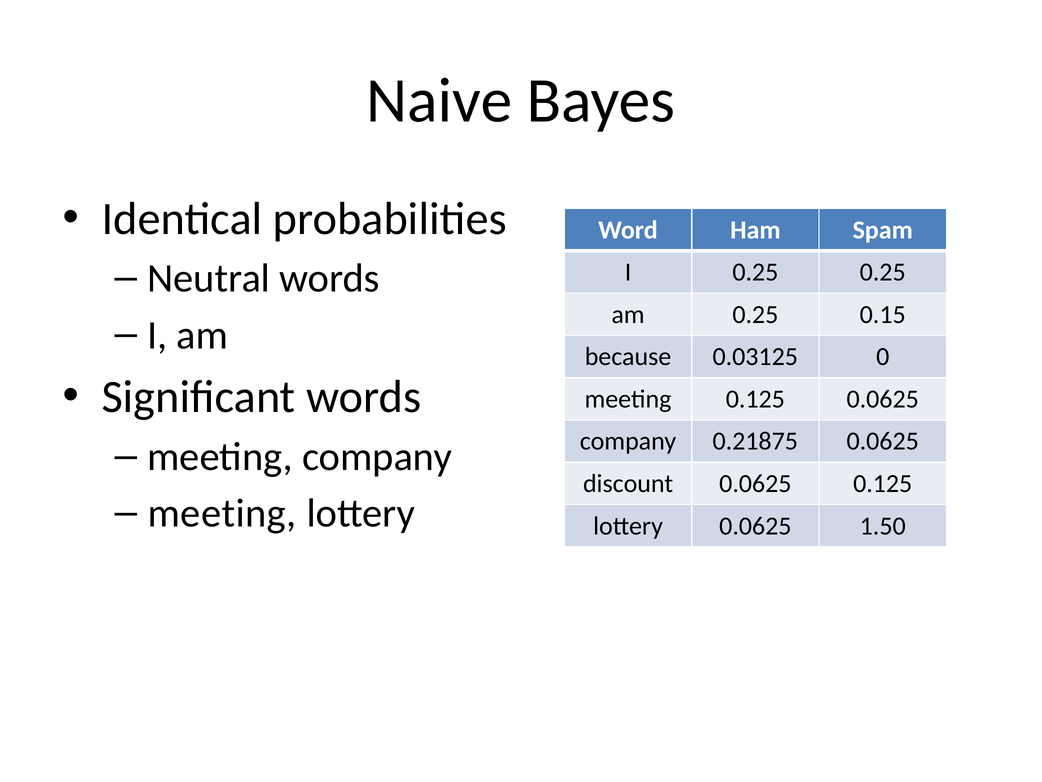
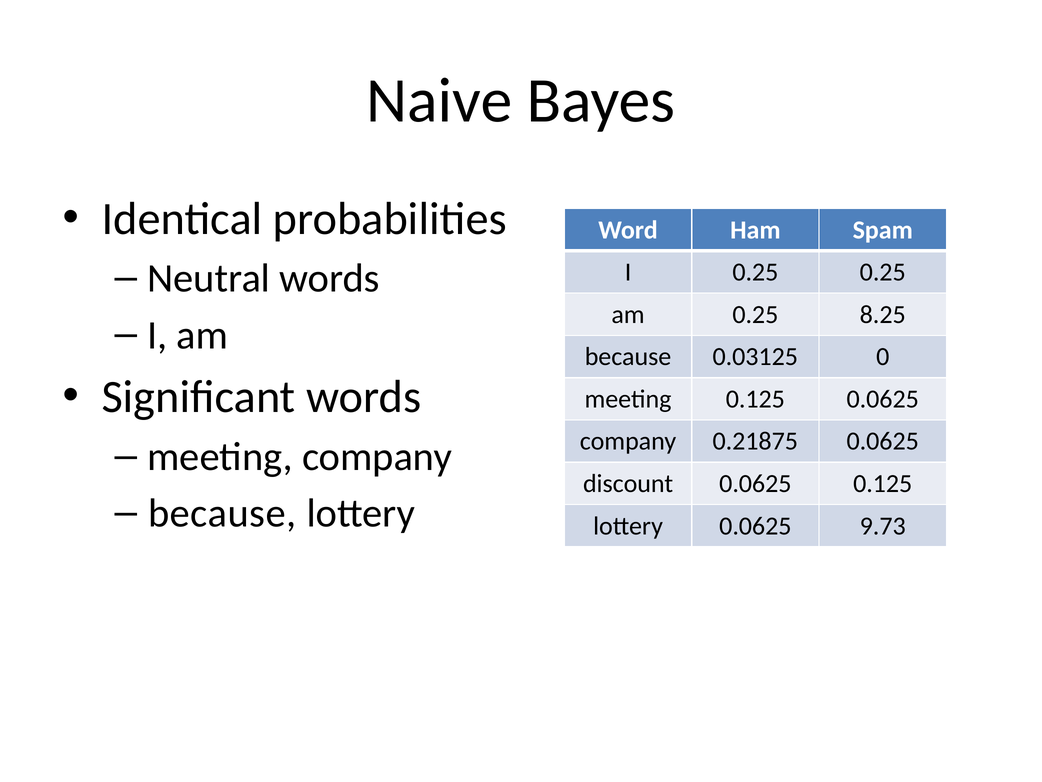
0.15: 0.15 -> 8.25
meeting at (222, 513): meeting -> because
1.50: 1.50 -> 9.73
